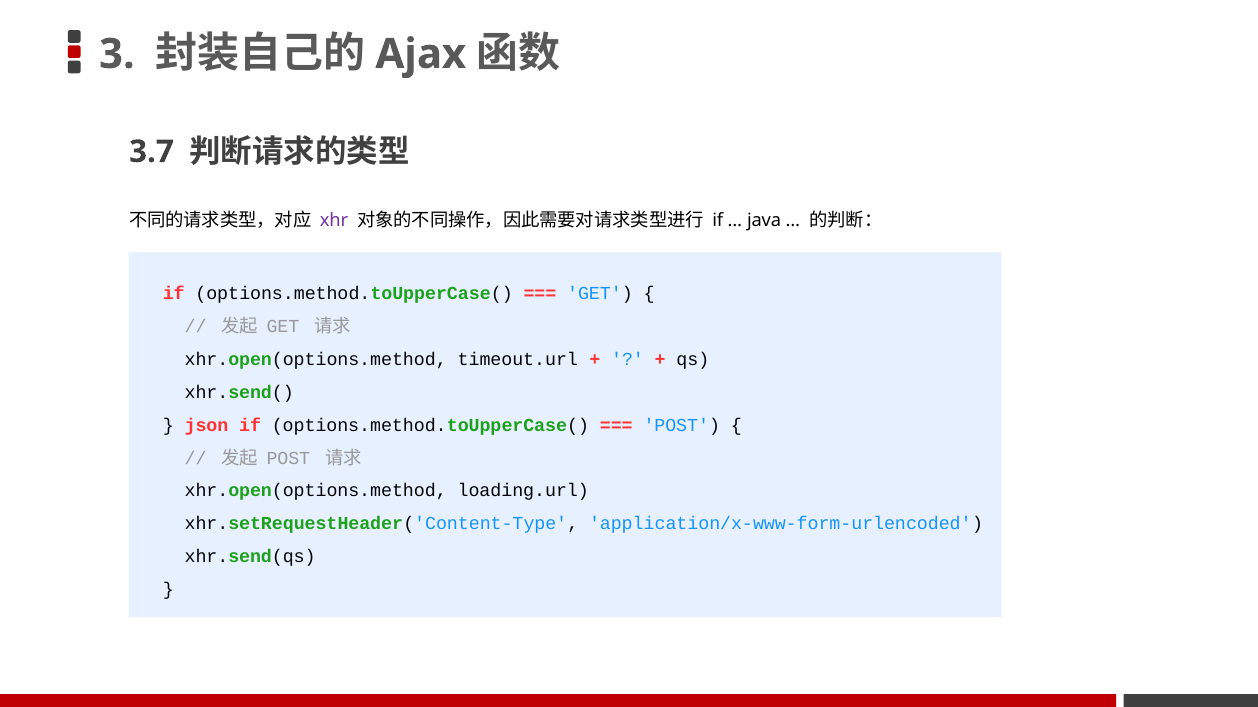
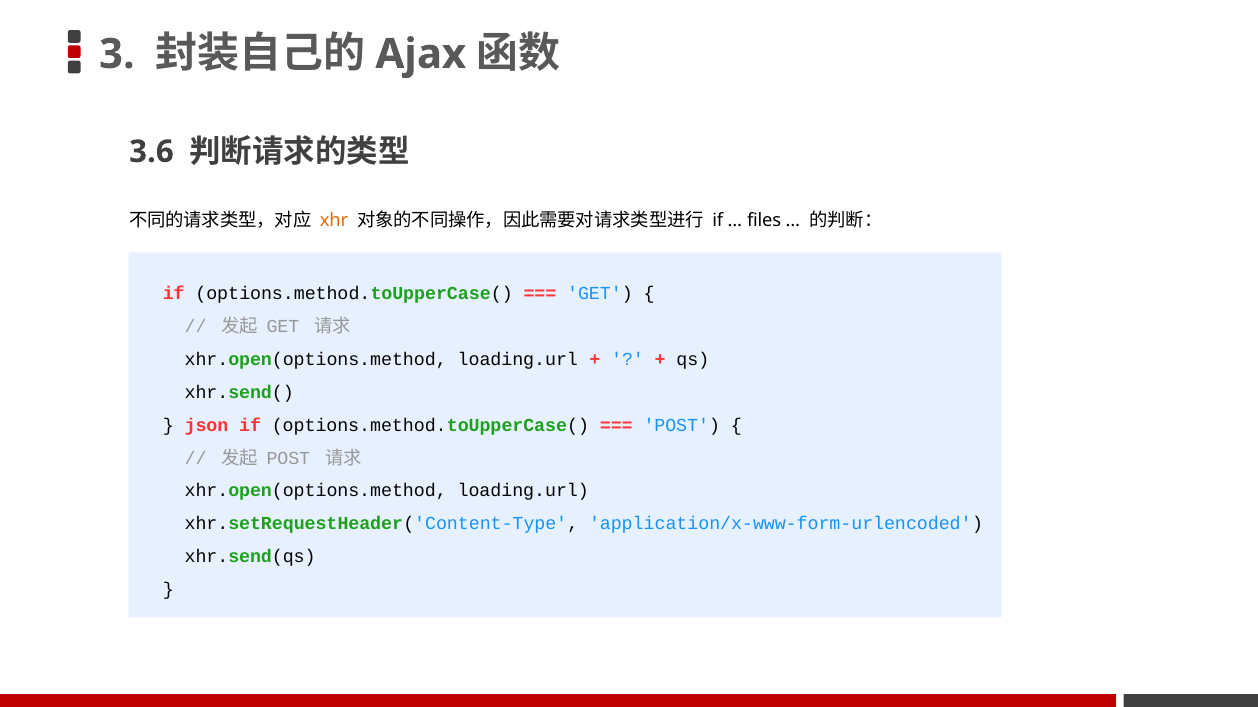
3.7: 3.7 -> 3.6
xhr colour: purple -> orange
java: java -> files
timeout.url at (518, 359): timeout.url -> loading.url
